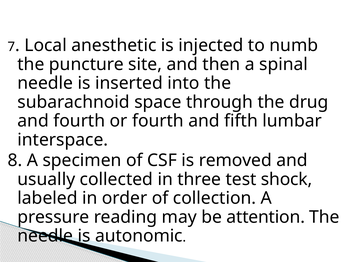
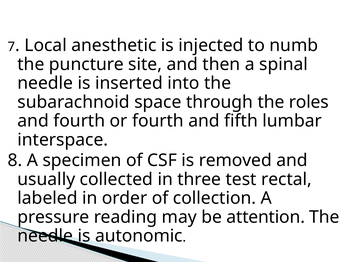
drug: drug -> roles
shock: shock -> rectal
